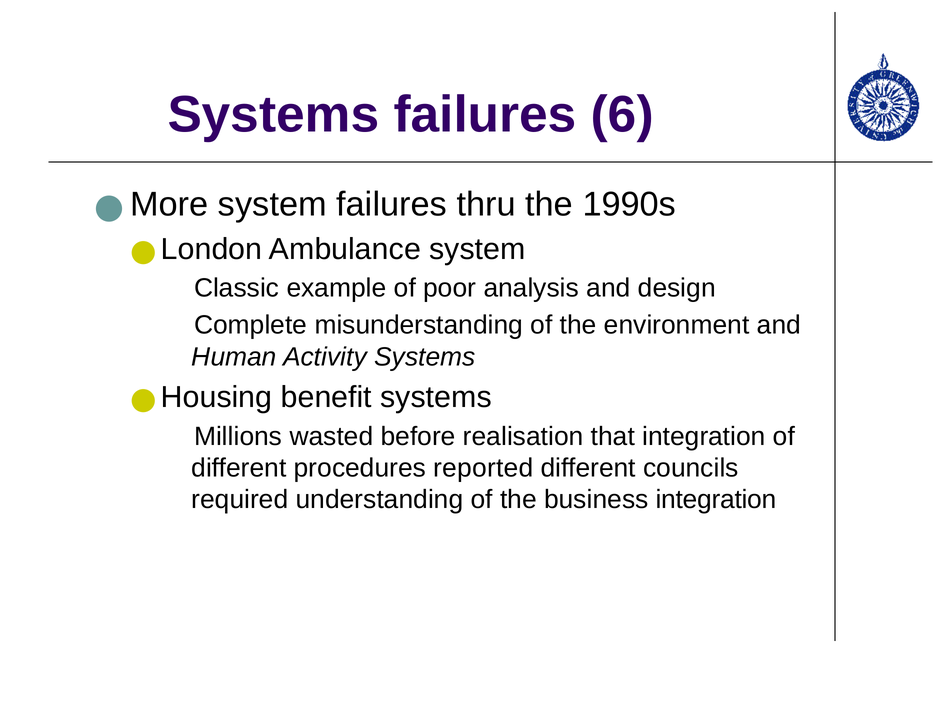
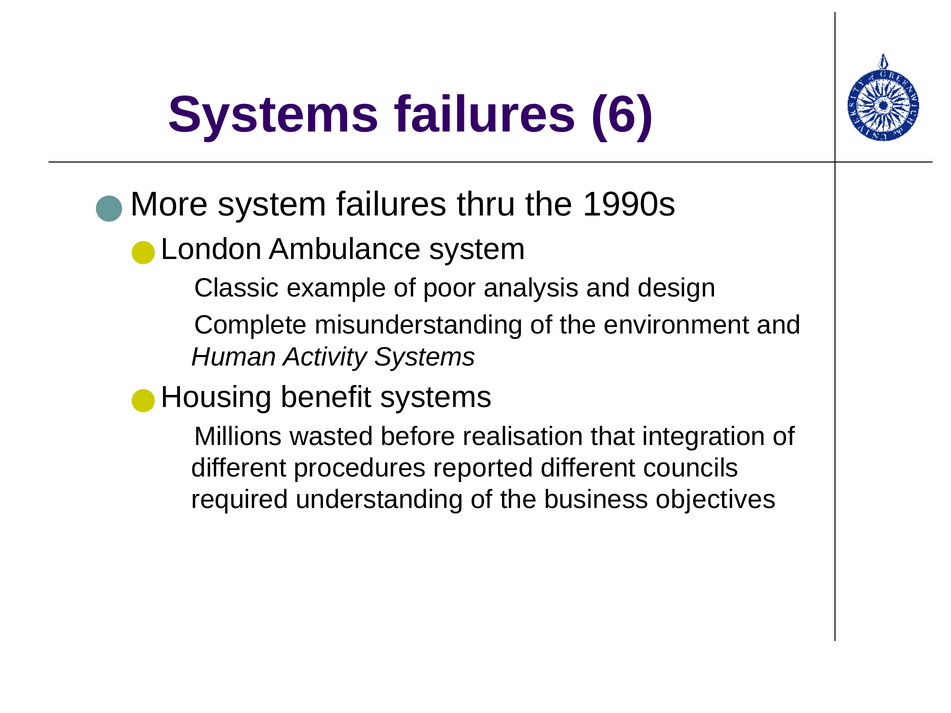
business integration: integration -> objectives
